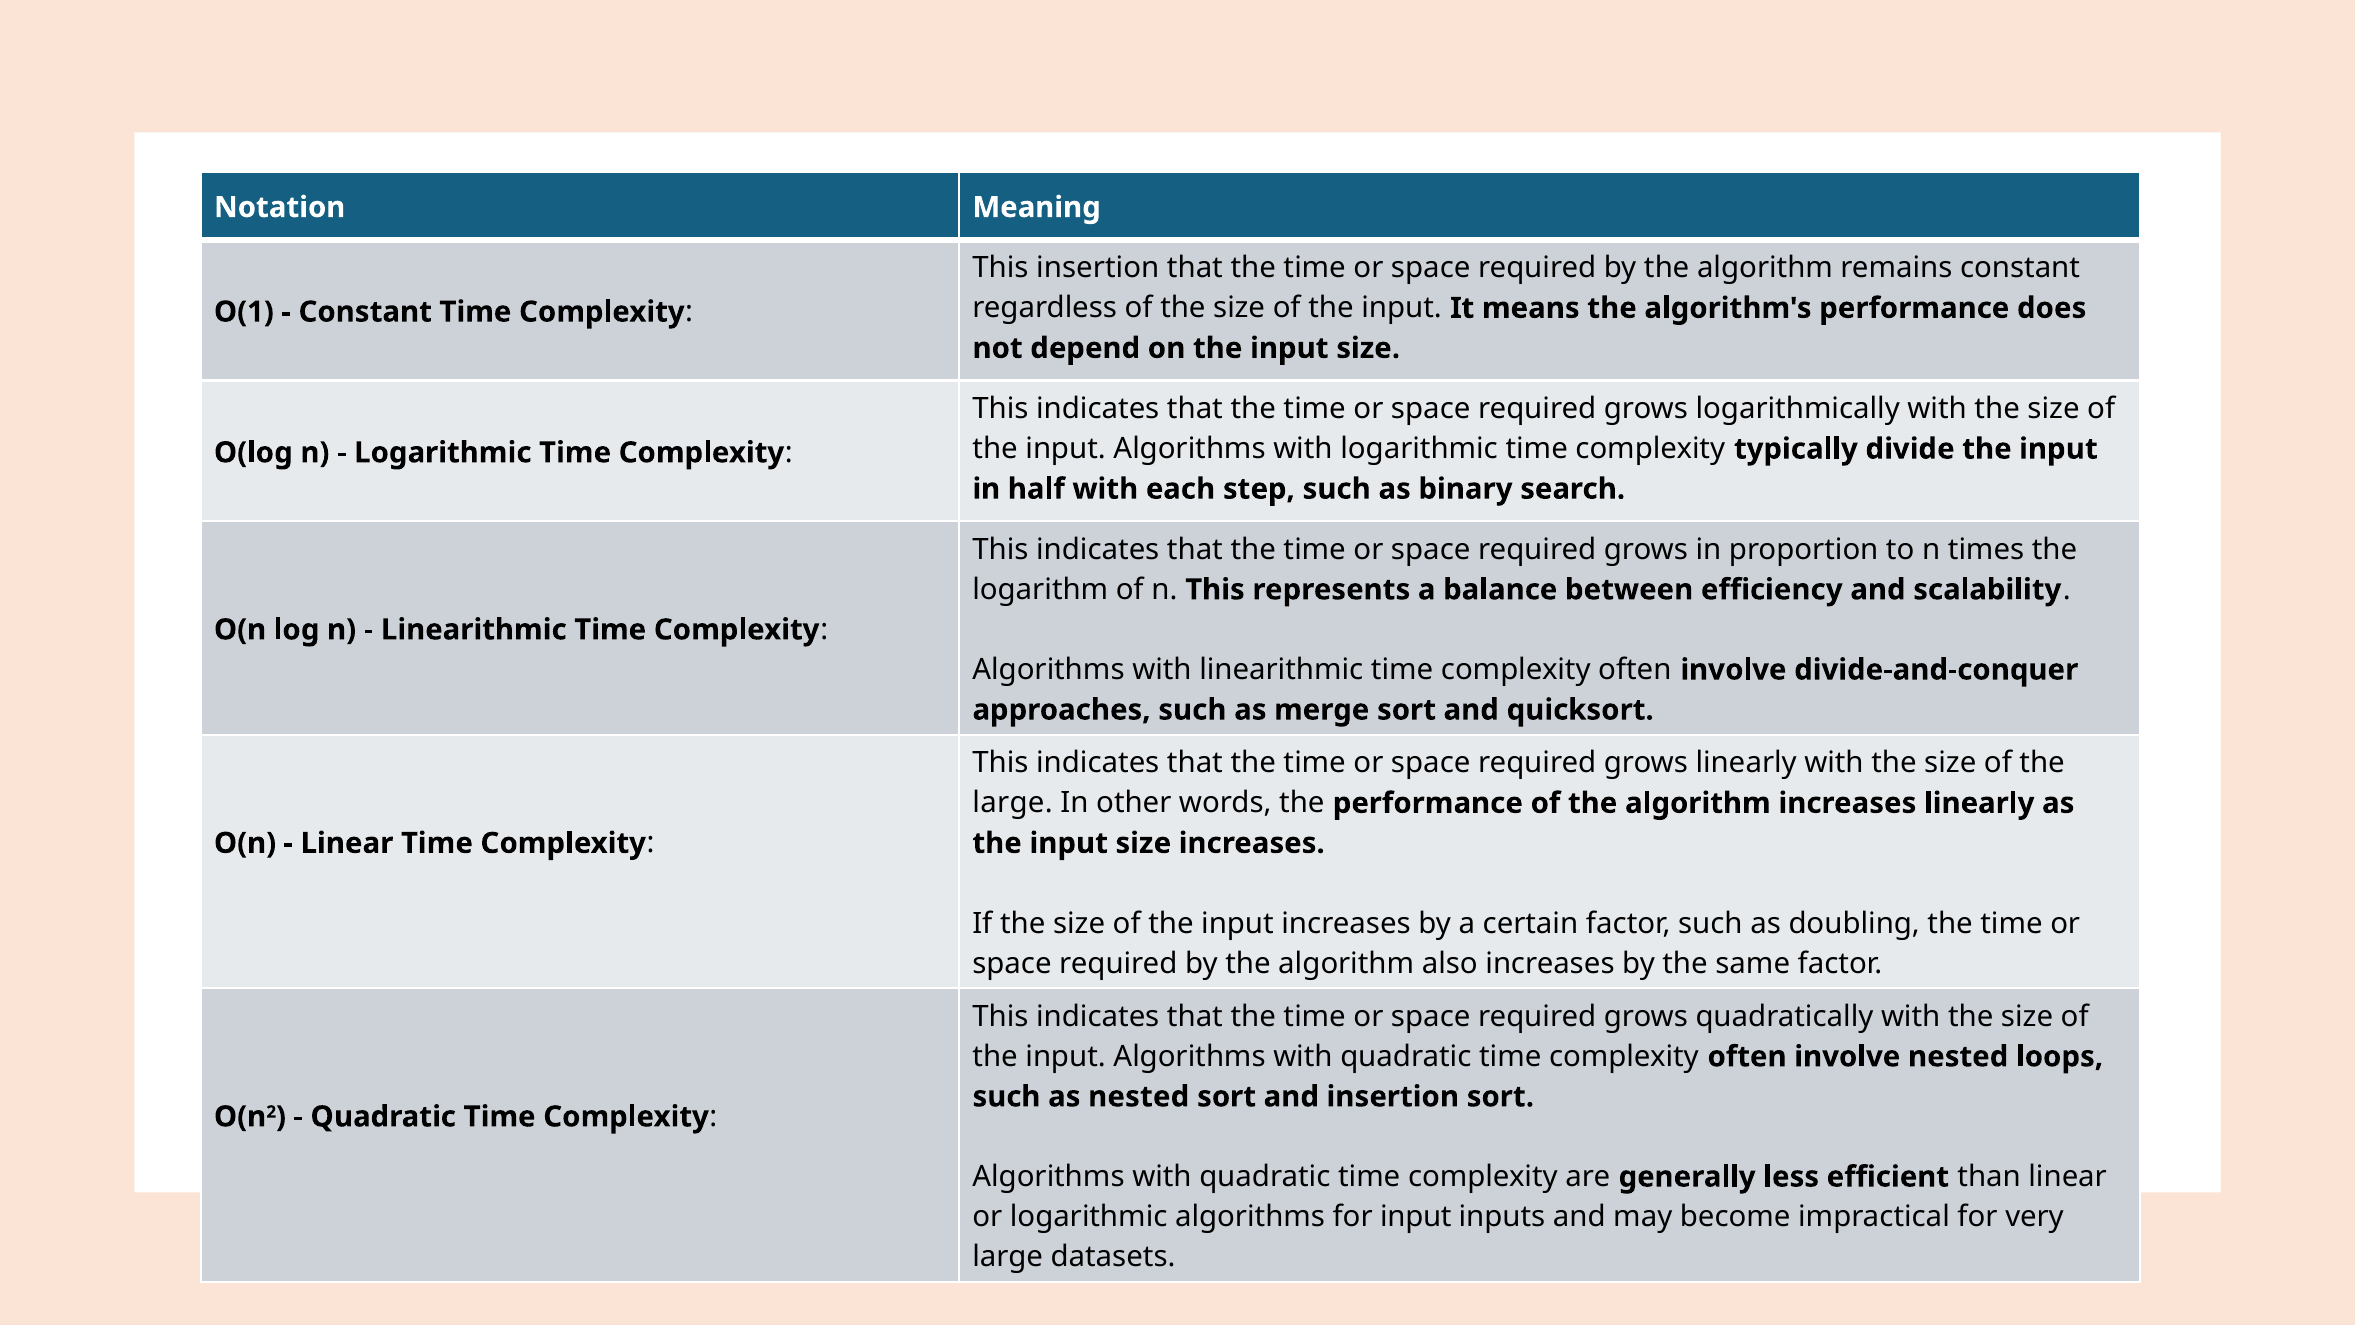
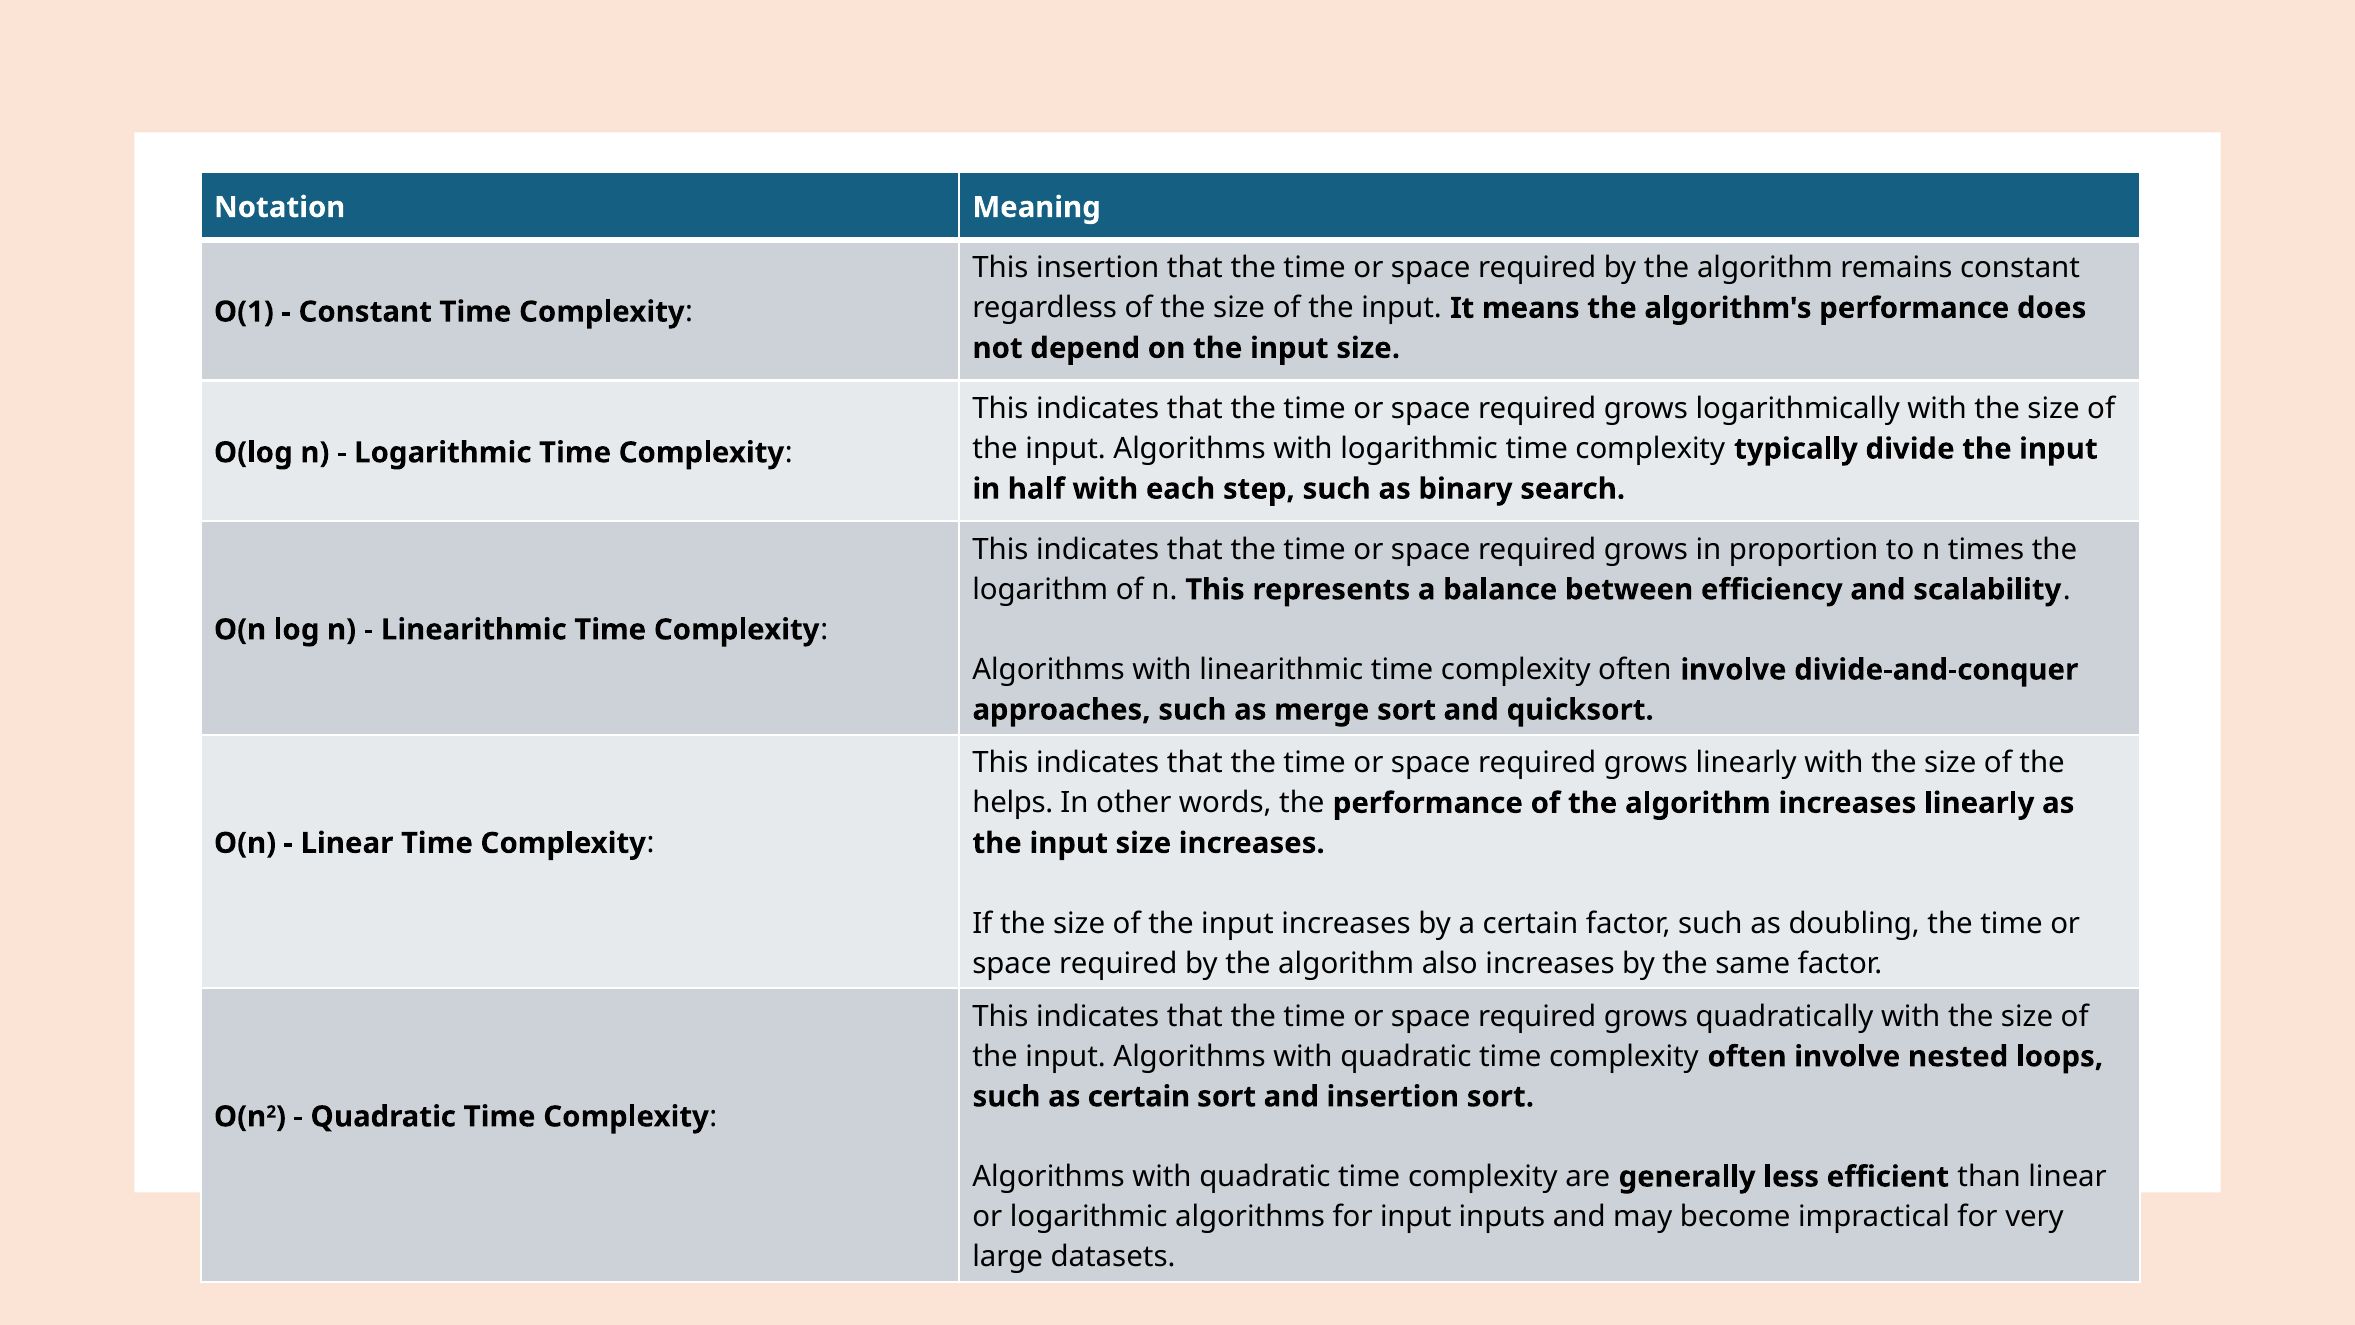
large at (1013, 803): large -> helps
as nested: nested -> certain
